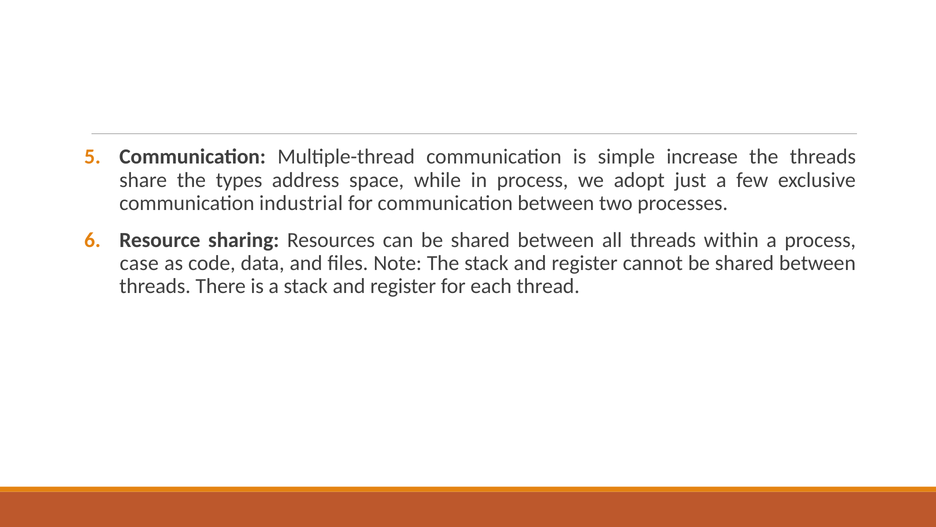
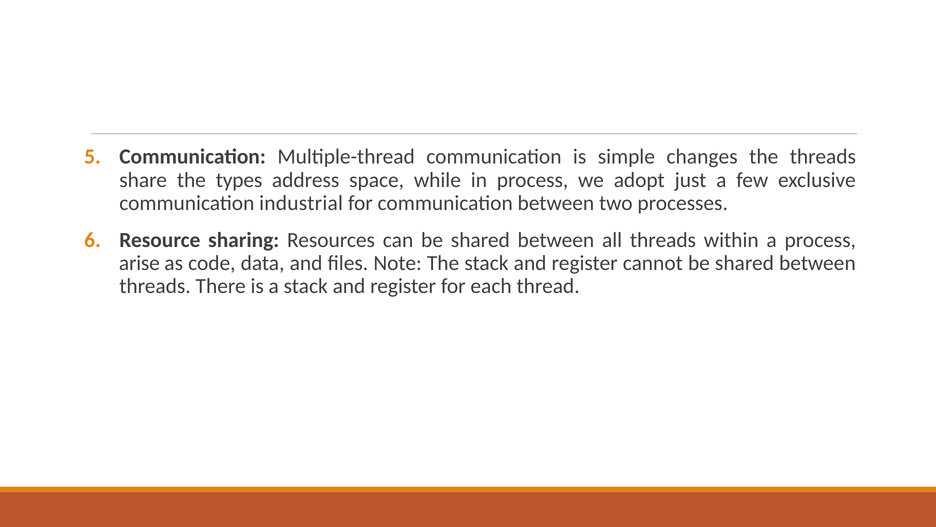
increase: increase -> changes
case: case -> arise
